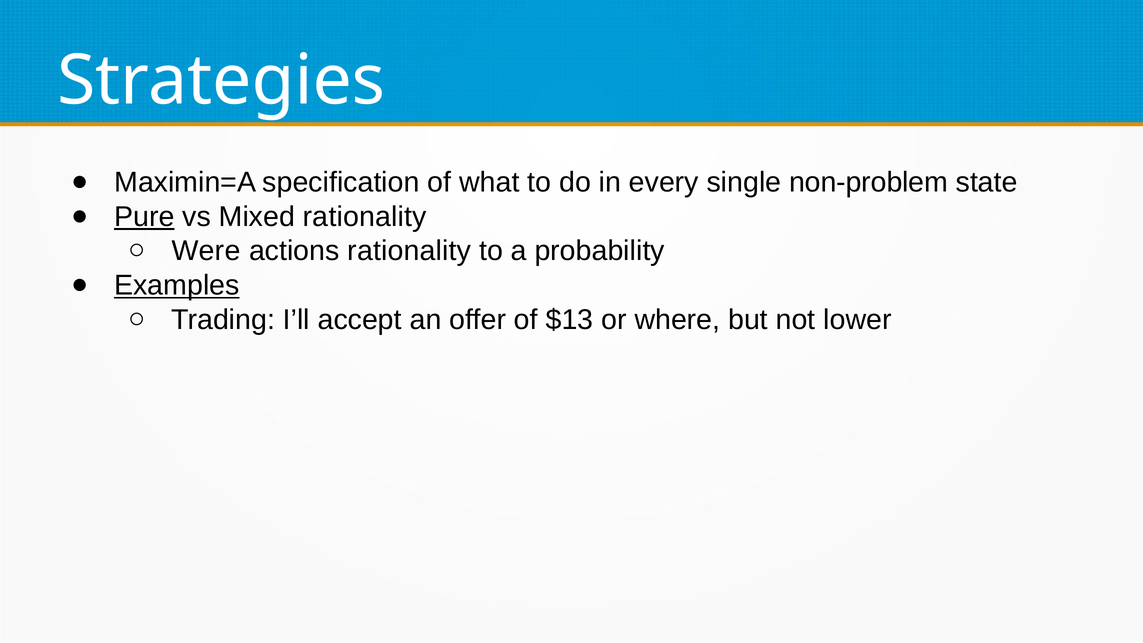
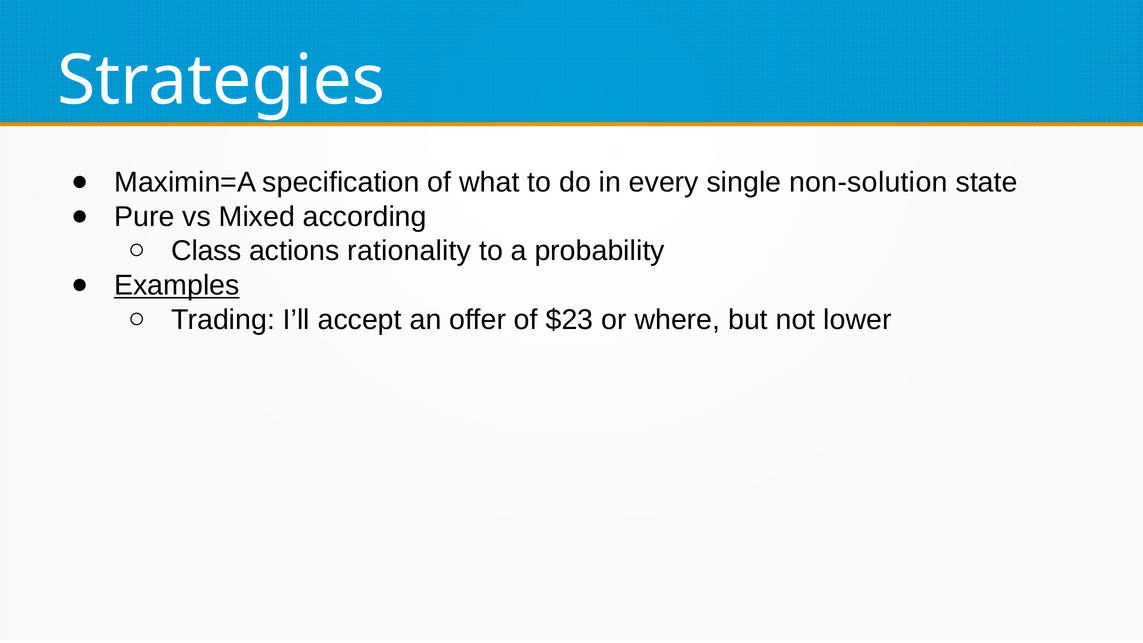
non-problem: non-problem -> non-solution
Pure underline: present -> none
Mixed rationality: rationality -> according
Were: Were -> Class
$13: $13 -> $23
